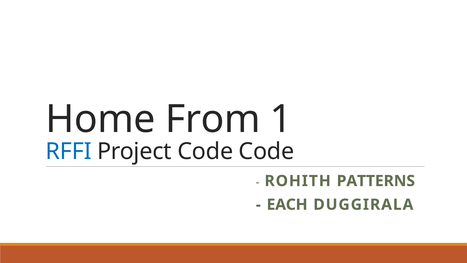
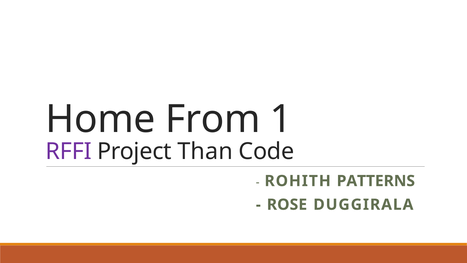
RFFI colour: blue -> purple
Project Code: Code -> Than
EACH: EACH -> ROSE
